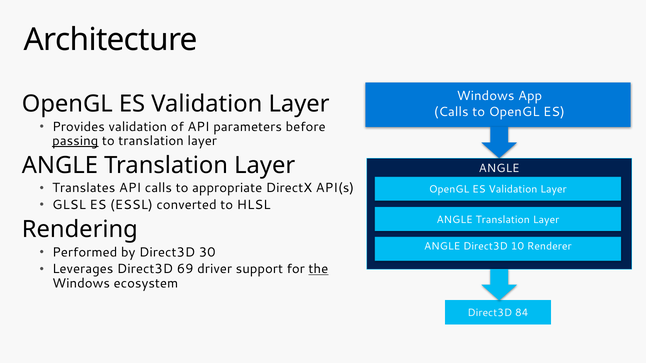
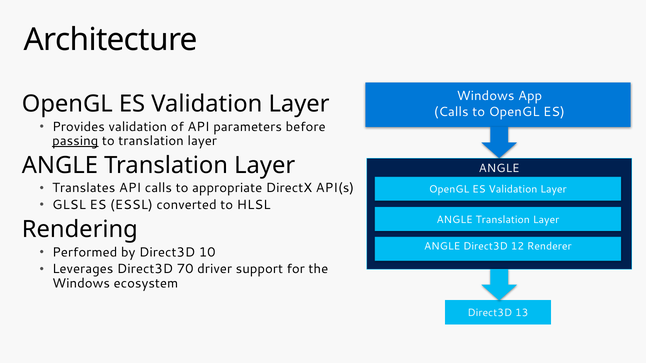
10: 10 -> 12
30: 30 -> 10
69: 69 -> 70
the underline: present -> none
84: 84 -> 13
